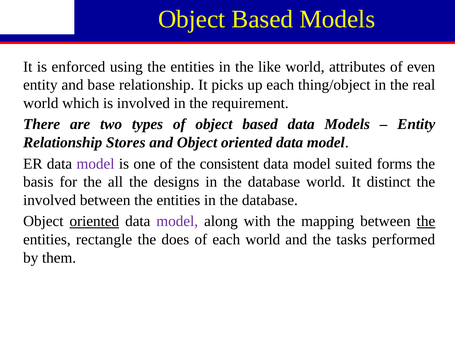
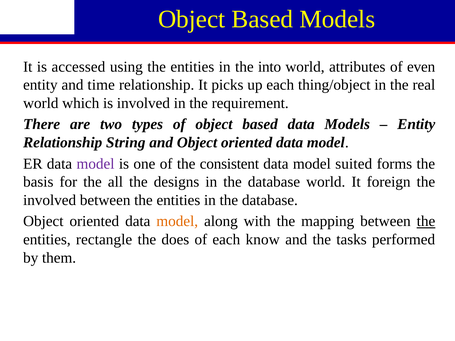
enforced: enforced -> accessed
like: like -> into
base: base -> time
Stores: Stores -> String
distinct: distinct -> foreign
oriented at (94, 221) underline: present -> none
model at (177, 221) colour: purple -> orange
each world: world -> know
